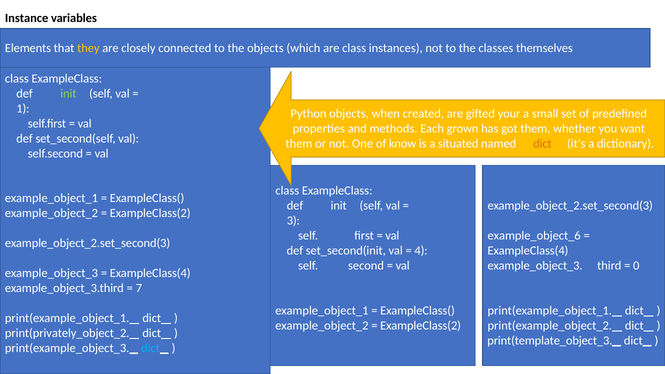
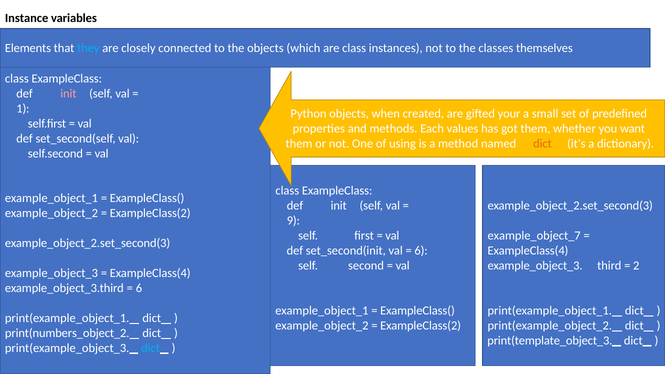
they colour: yellow -> light blue
init at (68, 94) colour: light green -> pink
grown: grown -> values
know: know -> using
situated: situated -> method
3: 3 -> 9
example_object_6: example_object_6 -> example_object_7
4 at (421, 251): 4 -> 6
0: 0 -> 2
7 at (139, 288): 7 -> 6
print(privately_object_2: print(privately_object_2 -> print(numbers_object_2
